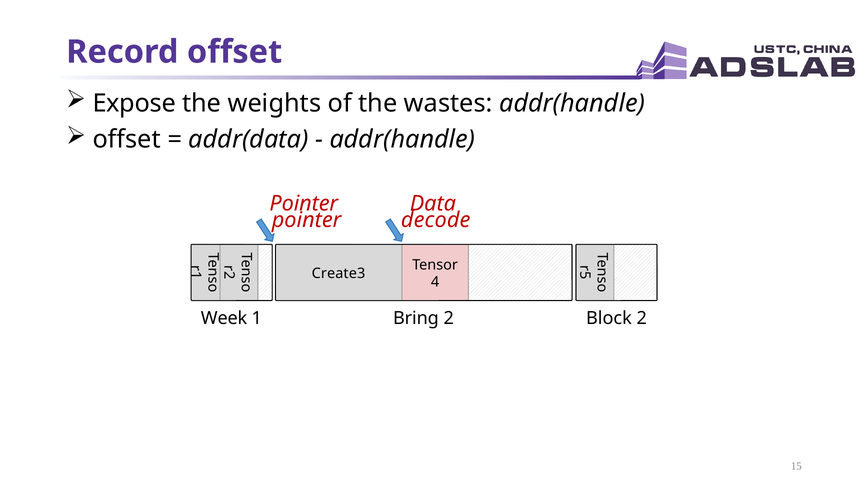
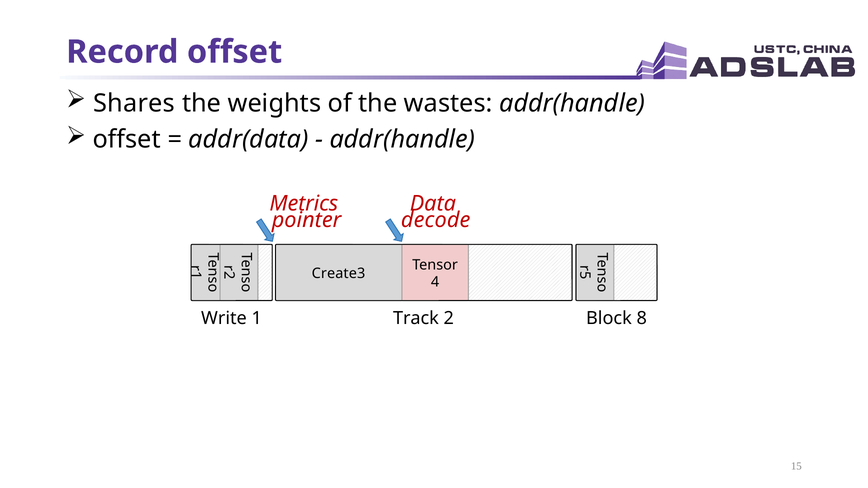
Expose: Expose -> Shares
Pointer at (304, 204): Pointer -> Metrics
Week: Week -> Write
Bring: Bring -> Track
Block 2: 2 -> 8
